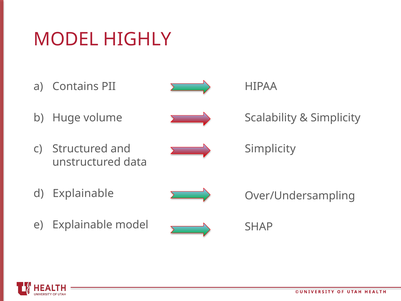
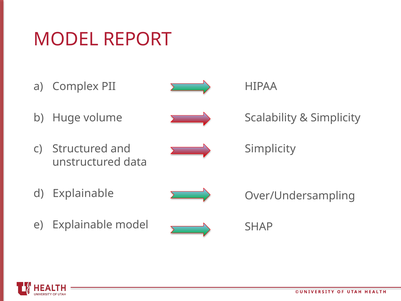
HIGHLY: HIGHLY -> REPORT
Contains: Contains -> Complex
